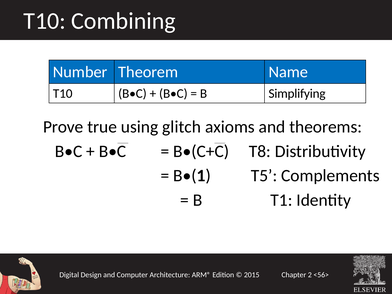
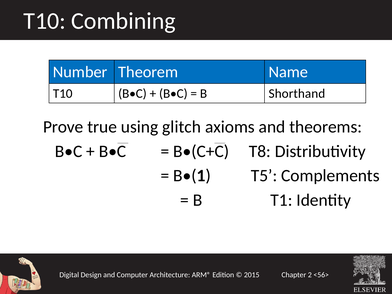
Simplifying: Simplifying -> Shorthand
